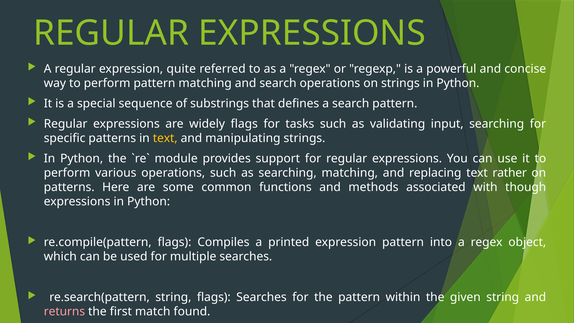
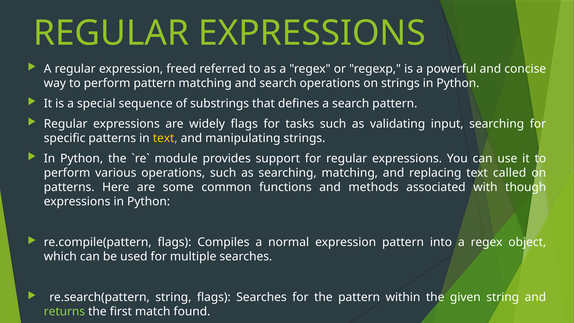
quite: quite -> freed
rather: rather -> called
printed: printed -> normal
returns colour: pink -> light green
